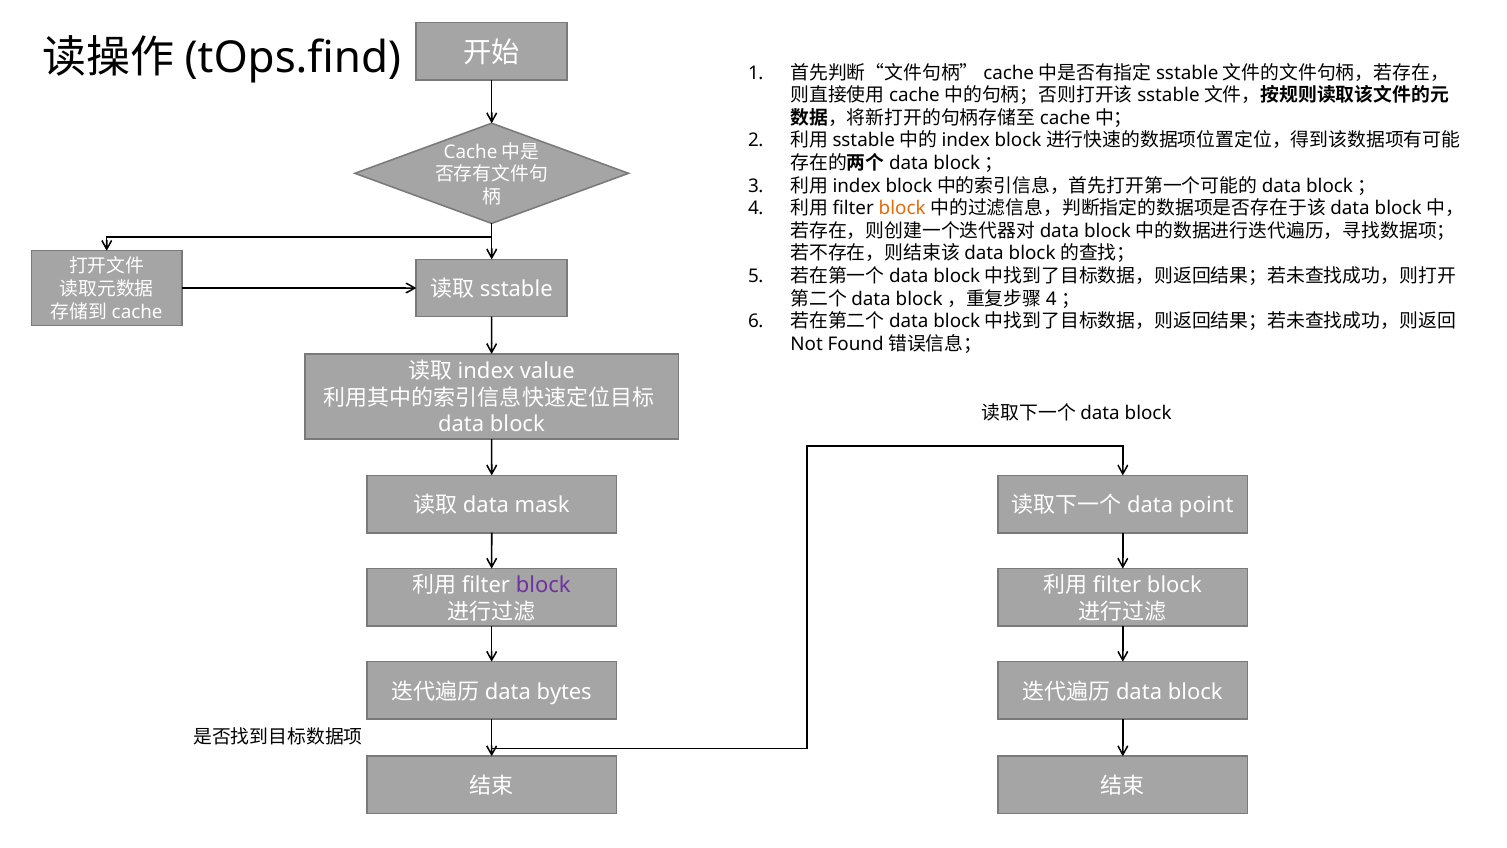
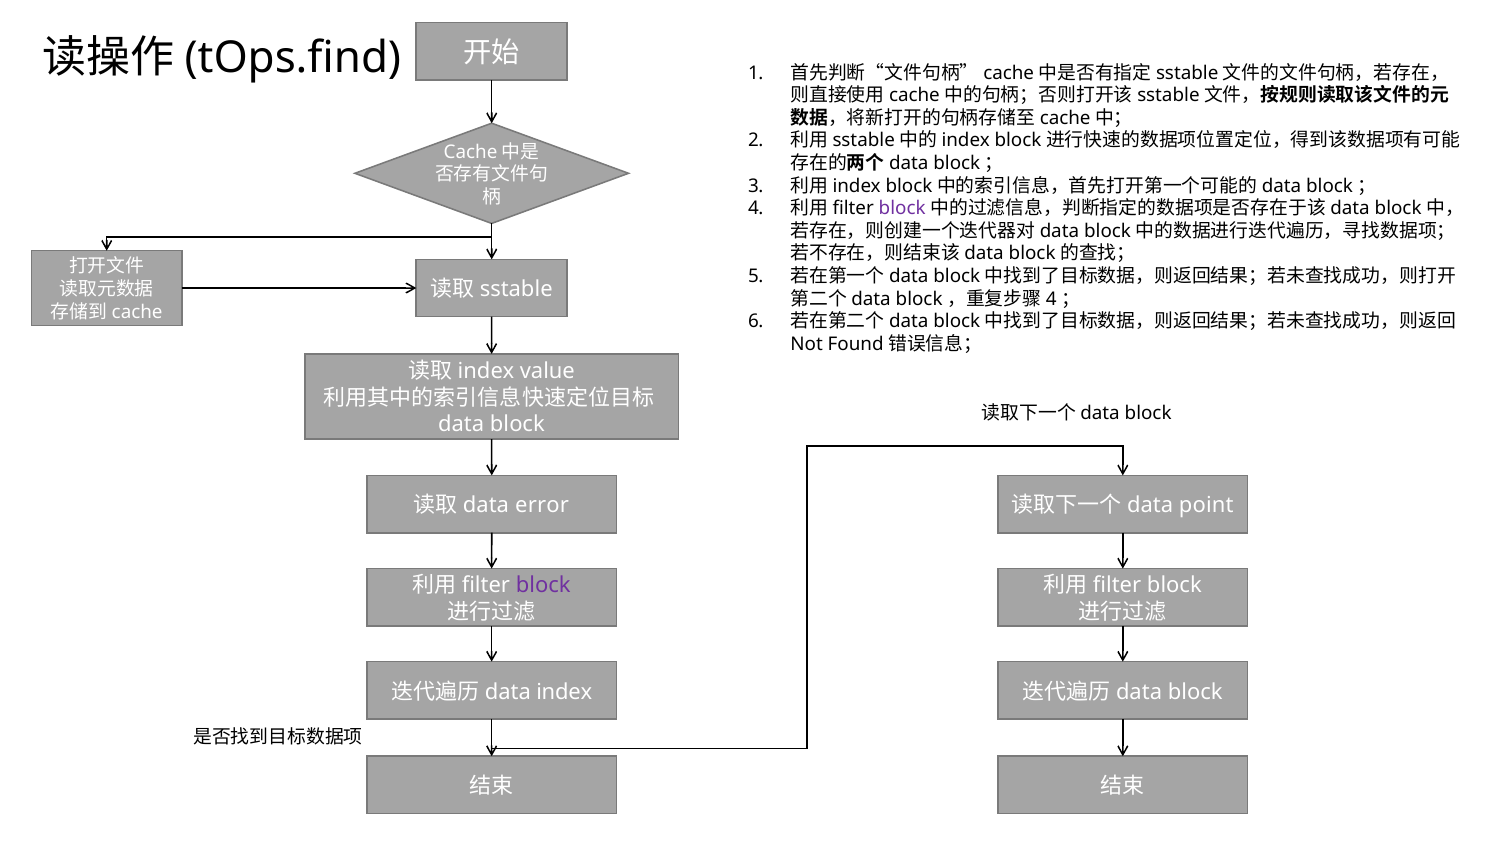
block at (902, 208) colour: orange -> purple
mask: mask -> error
bytes: bytes -> index
